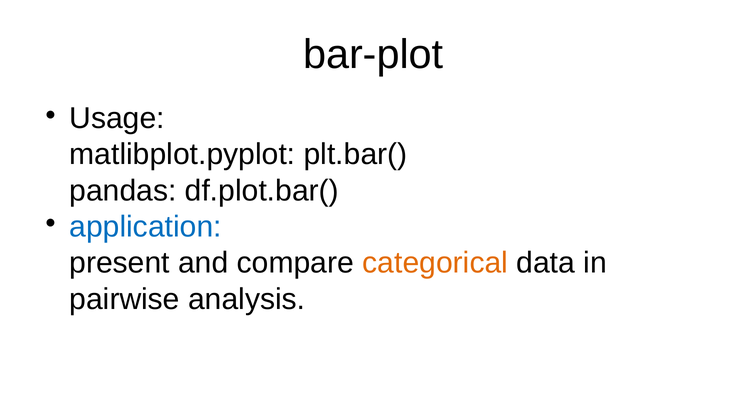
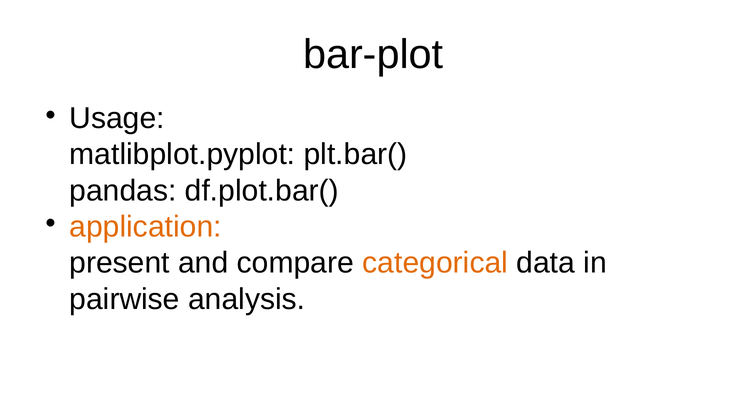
application colour: blue -> orange
